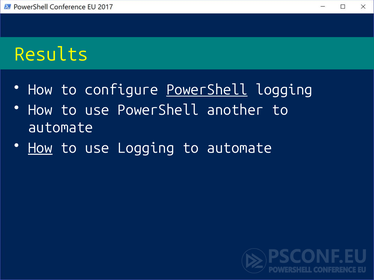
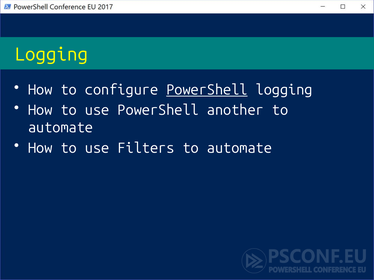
Results at (51, 55): Results -> Logging
How at (40, 148) underline: present -> none
use Logging: Logging -> Filters
